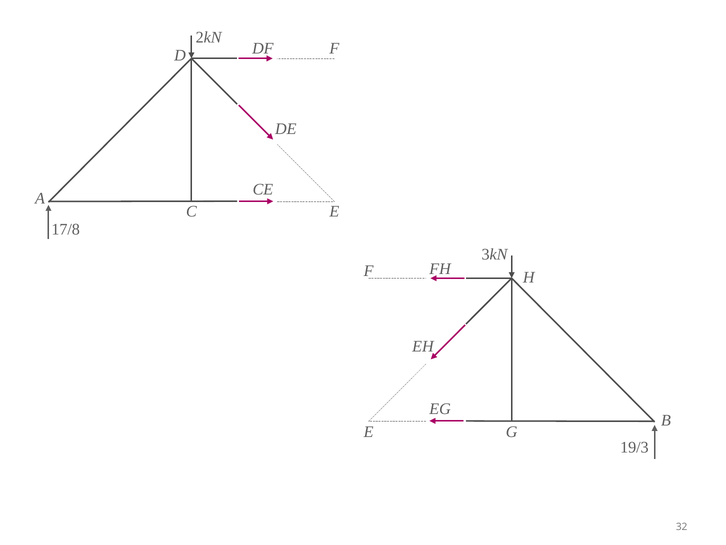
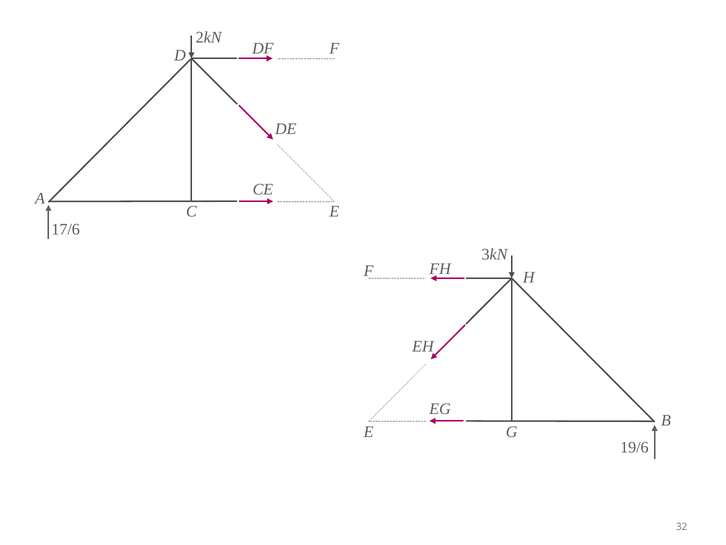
17/8: 17/8 -> 17/6
19/3: 19/3 -> 19/6
